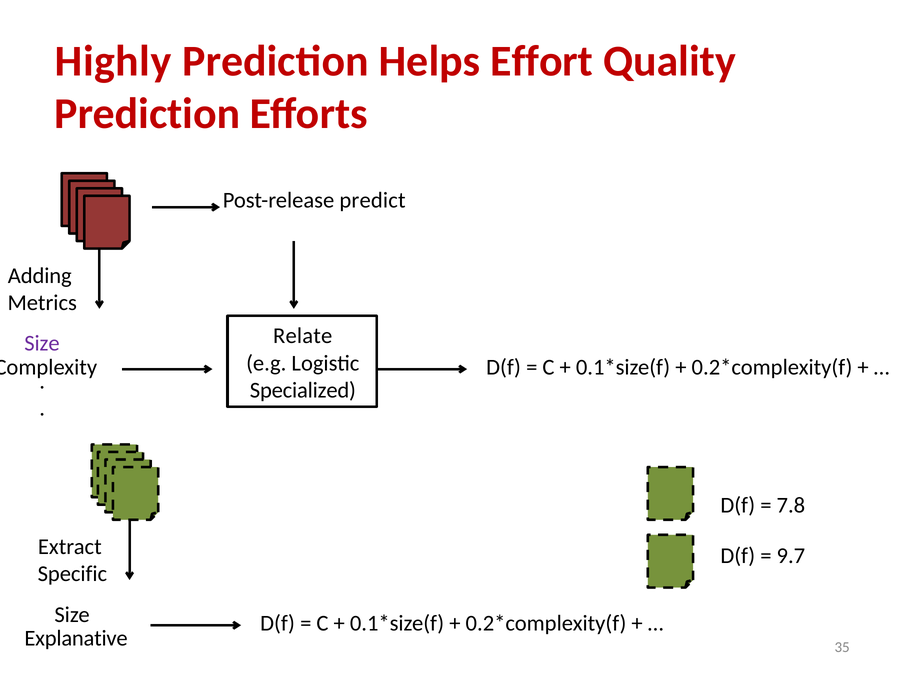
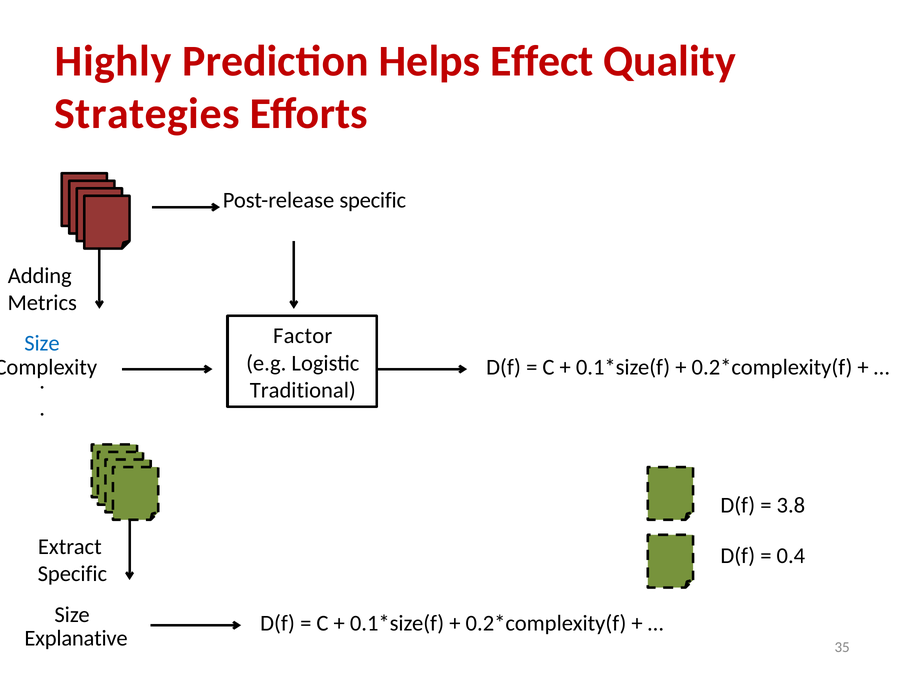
Effort: Effort -> Effect
Prediction at (147, 114): Prediction -> Strategies
Post-release predict: predict -> specific
Relate: Relate -> Factor
Size at (42, 343) colour: purple -> blue
Specialized: Specialized -> Traditional
7.8: 7.8 -> 3.8
9.7: 9.7 -> 0.4
